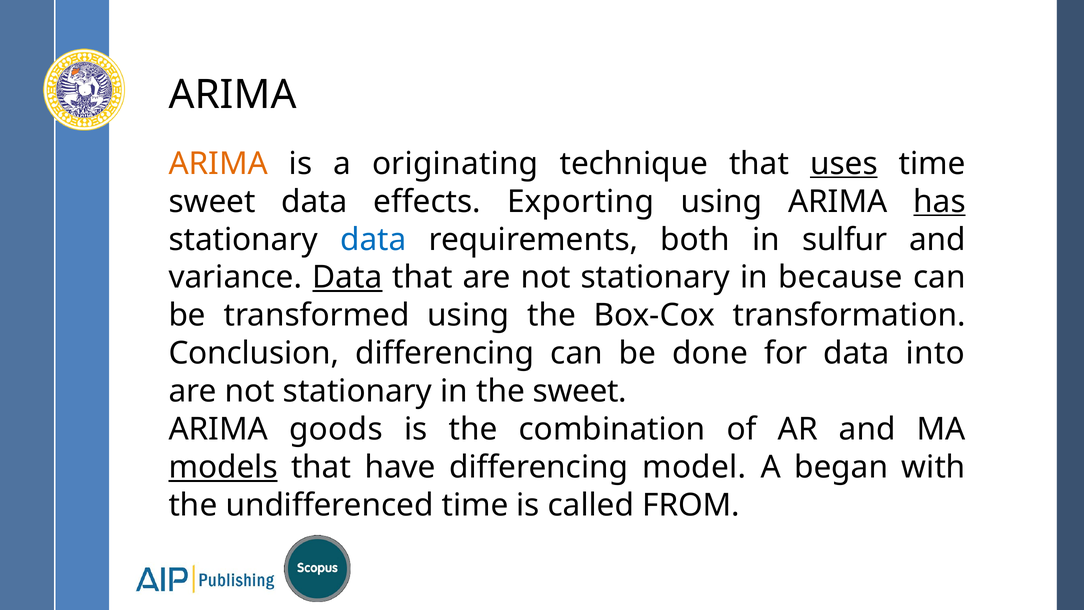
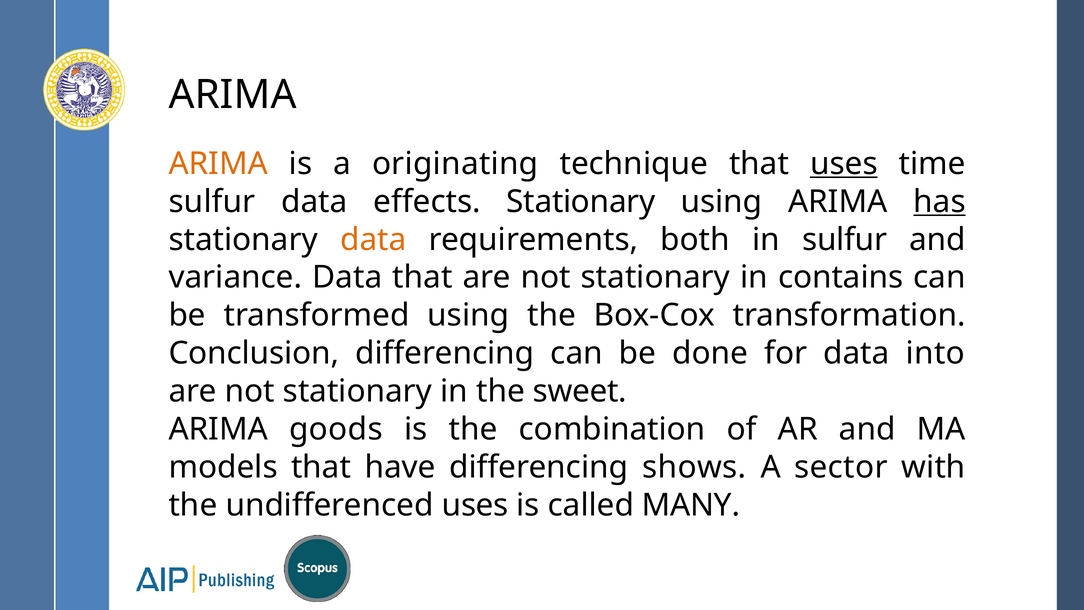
sweet at (212, 202): sweet -> sulfur
effects Exporting: Exporting -> Stationary
data at (373, 240) colour: blue -> orange
Data at (347, 278) underline: present -> none
because: because -> contains
models underline: present -> none
model: model -> shows
began: began -> sector
undifferenced time: time -> uses
FROM: FROM -> MANY
